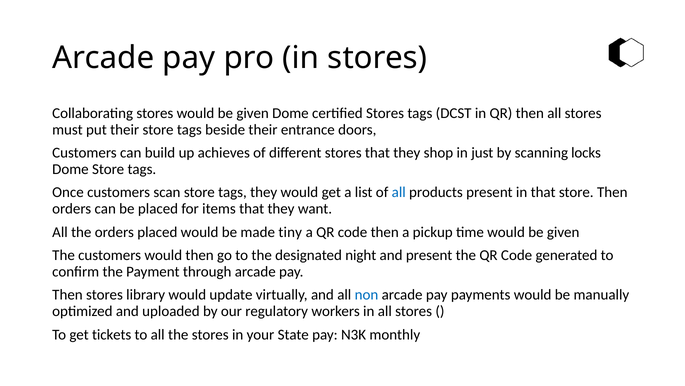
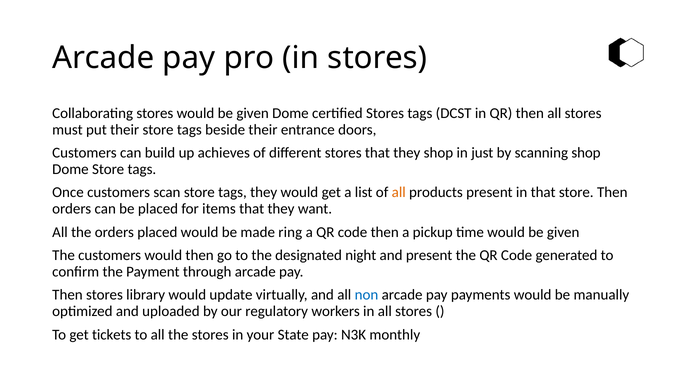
scanning locks: locks -> shop
all at (399, 192) colour: blue -> orange
tiny: tiny -> ring
